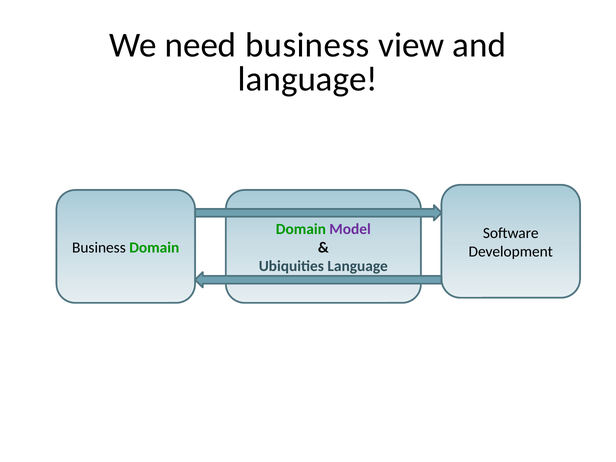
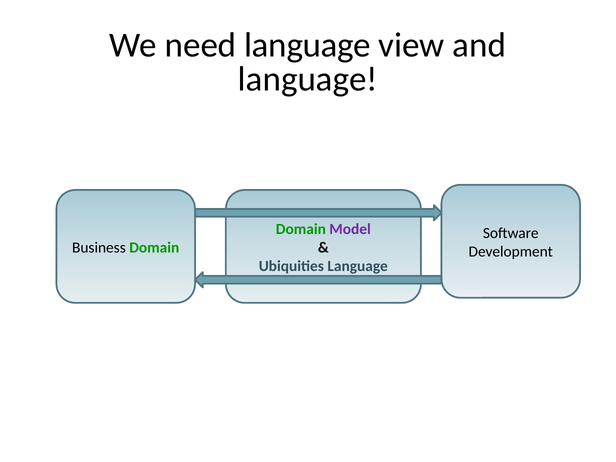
need business: business -> language
